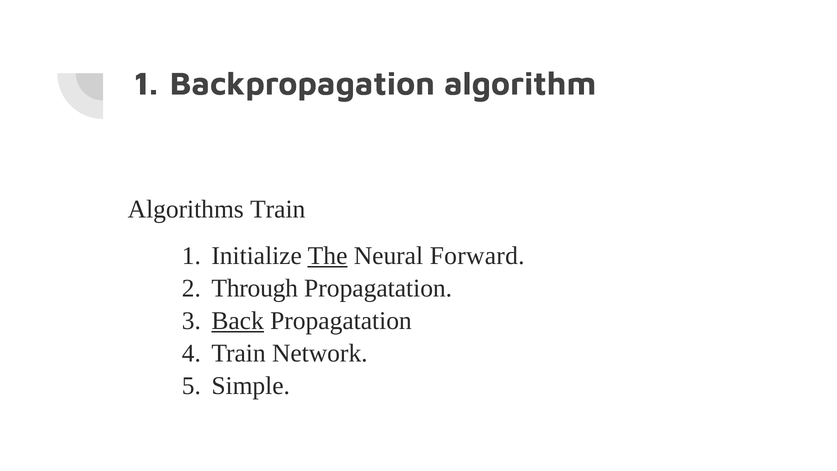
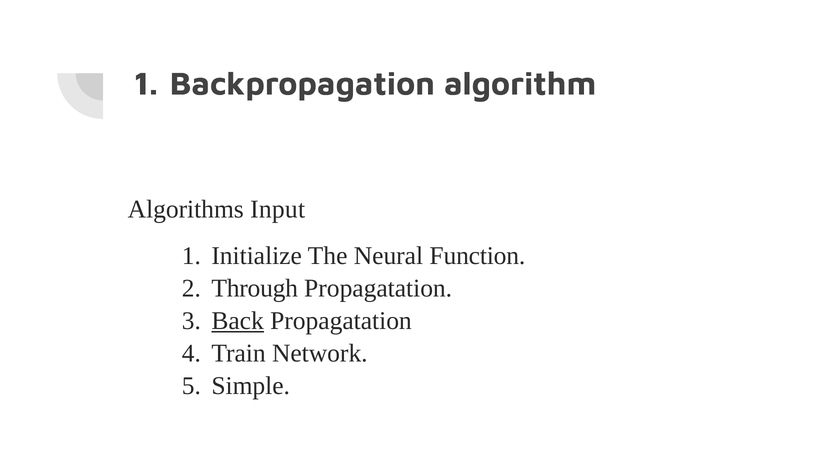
Algorithms Train: Train -> Input
The underline: present -> none
Forward: Forward -> Function
